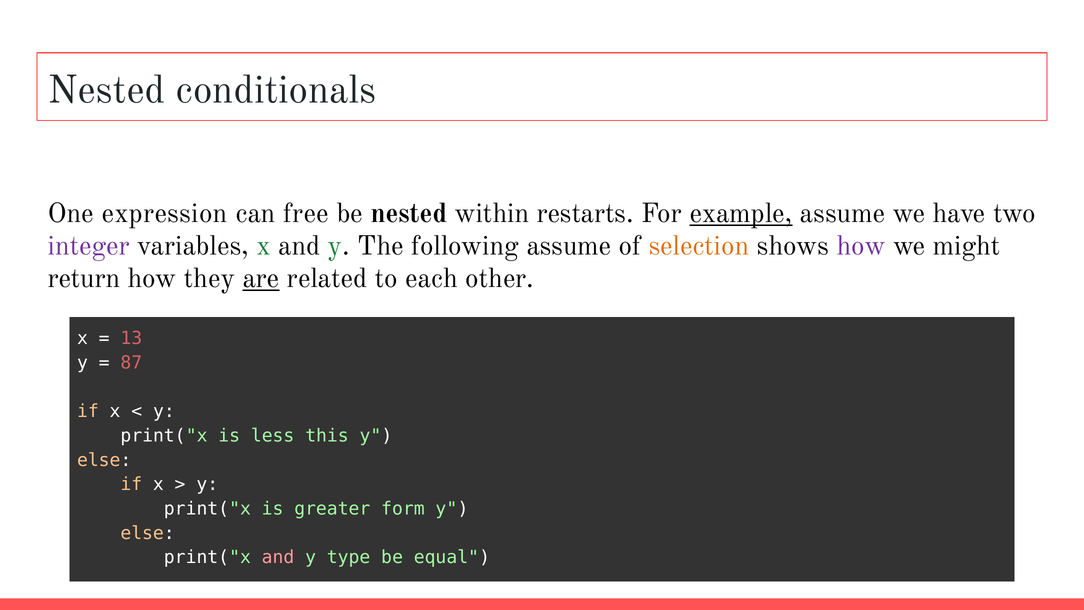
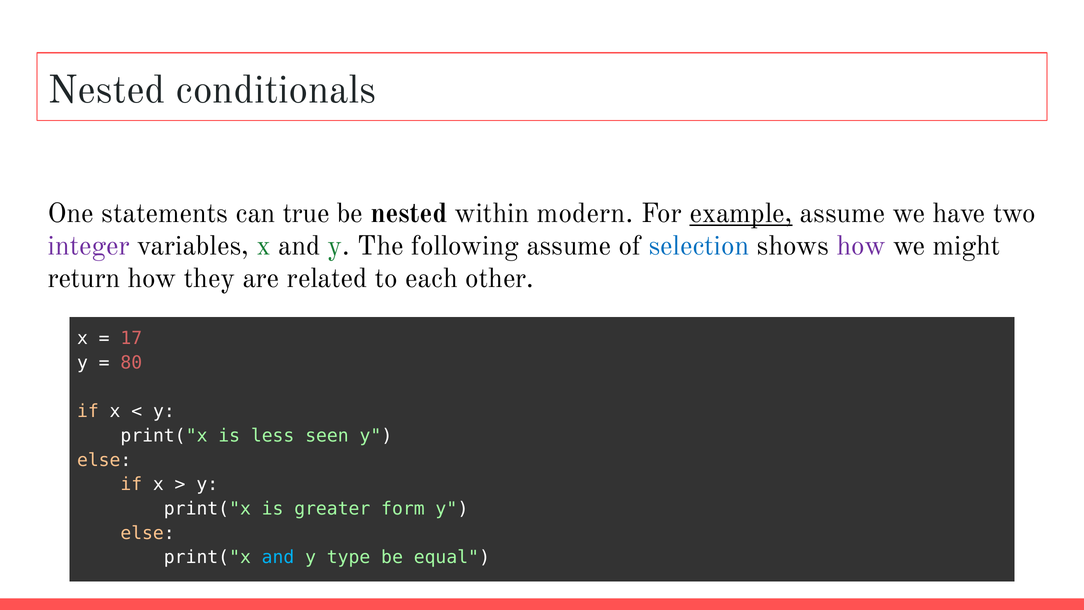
expression: expression -> statements
free: free -> true
restarts: restarts -> modern
selection colour: orange -> blue
are underline: present -> none
13: 13 -> 17
87: 87 -> 80
this: this -> seen
and at (278, 557) colour: pink -> light blue
